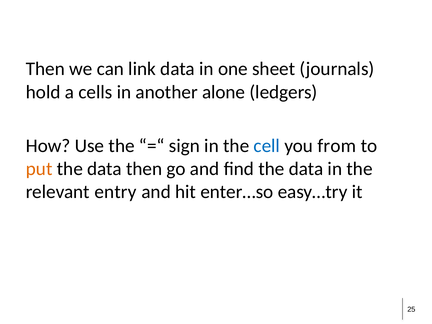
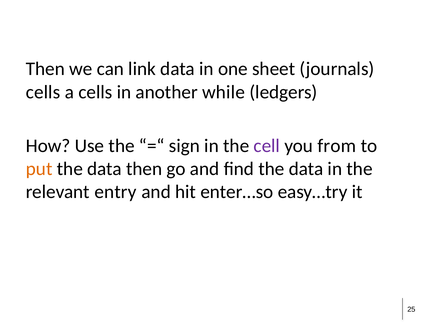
hold at (43, 92): hold -> cells
alone: alone -> while
cell colour: blue -> purple
